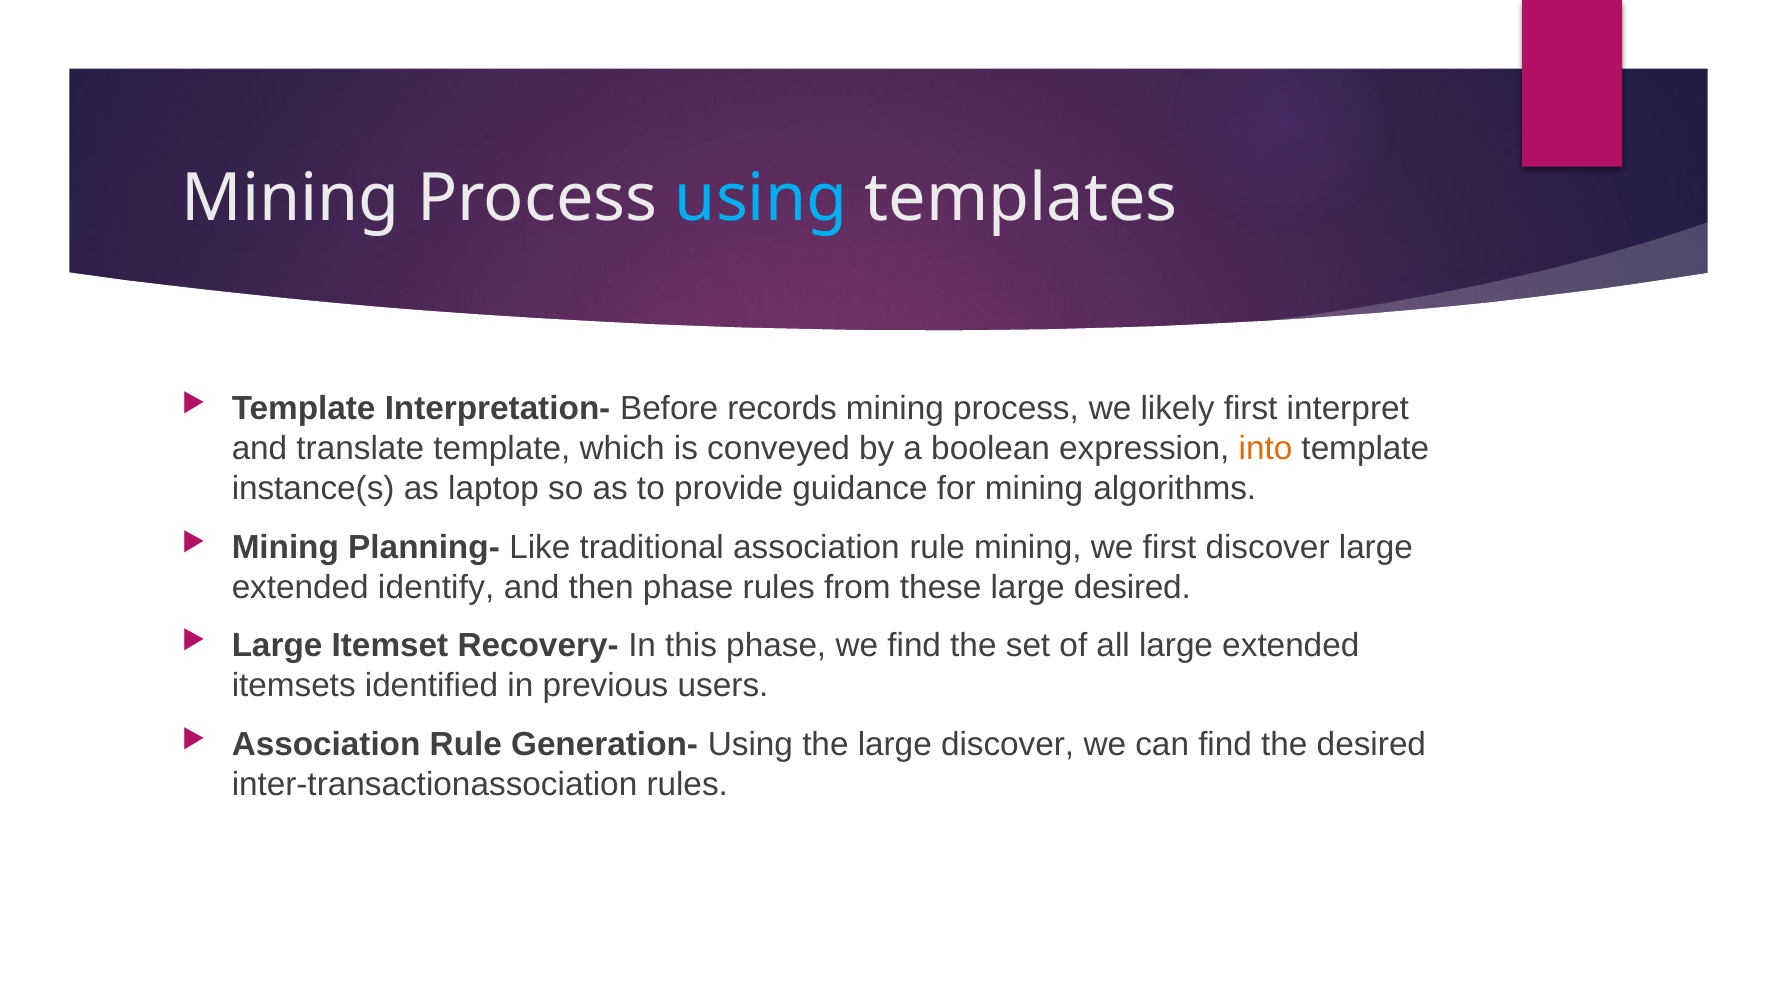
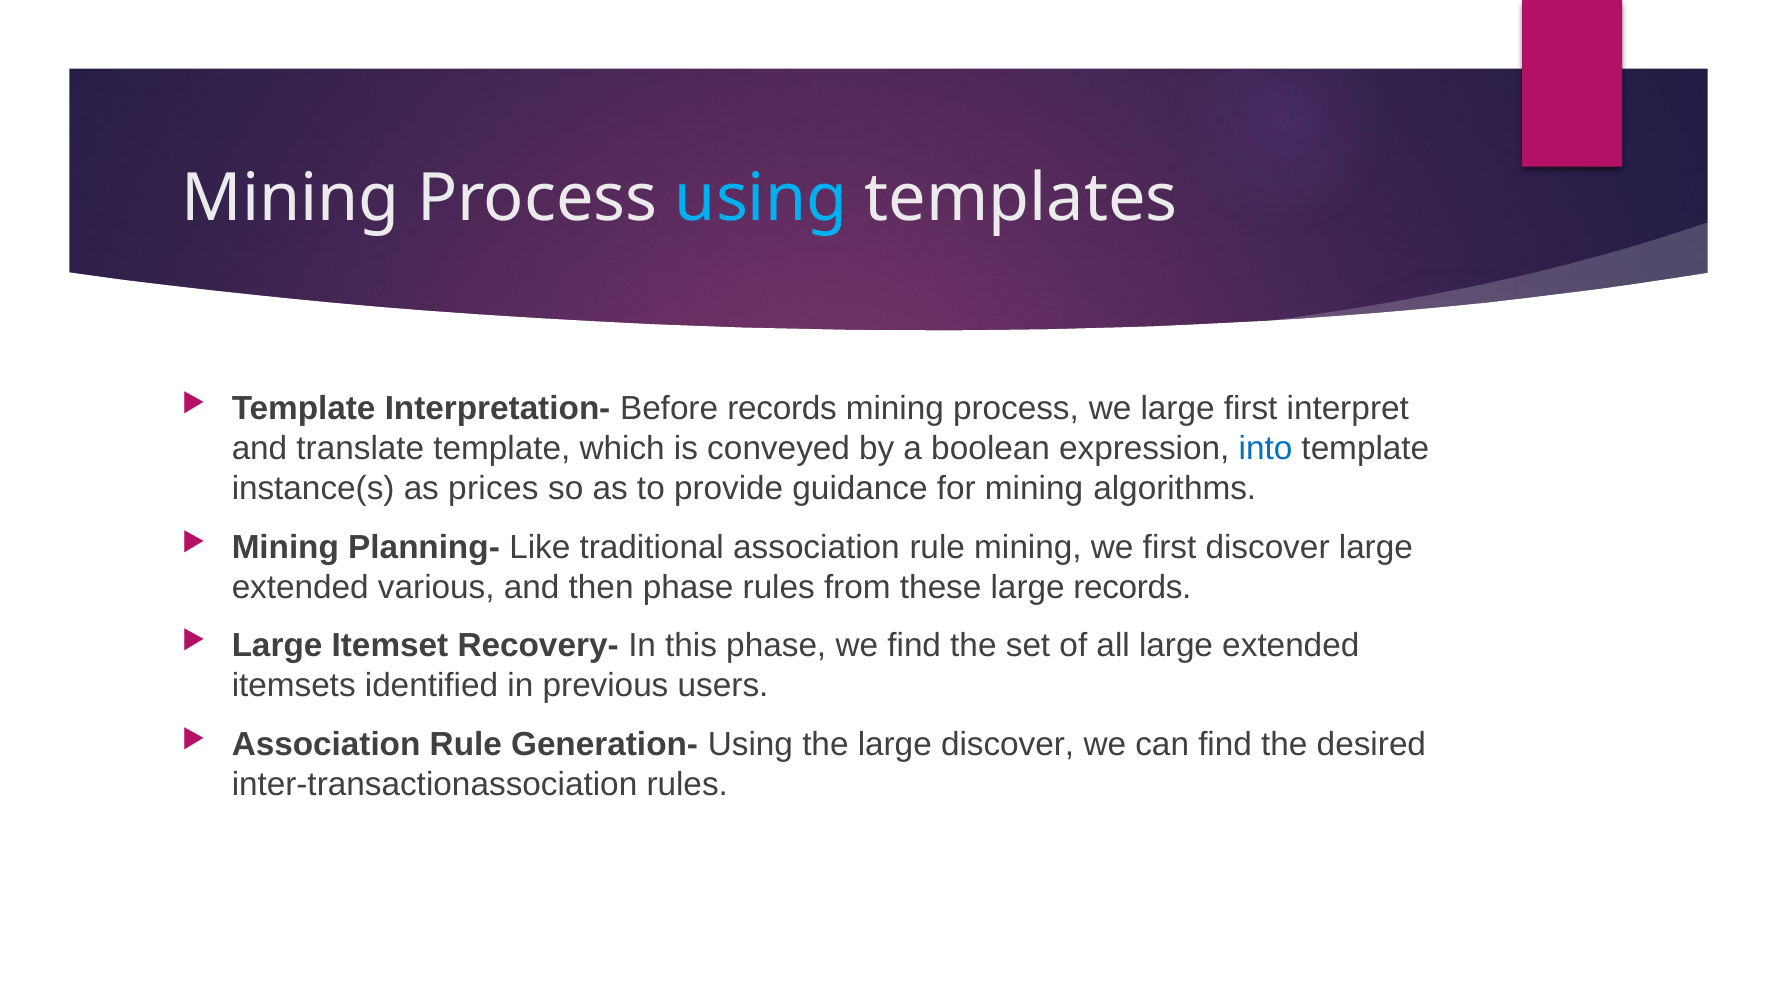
we likely: likely -> large
into colour: orange -> blue
laptop: laptop -> prices
identify: identify -> various
large desired: desired -> records
